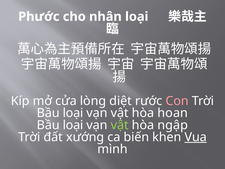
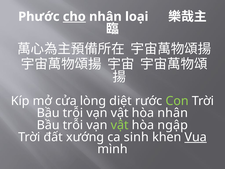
cho underline: none -> present
Con colour: pink -> light green
loại at (73, 113): loại -> trỗi
hòa hoan: hoan -> nhân
loại at (73, 125): loại -> trỗi
biến: biến -> sinh
